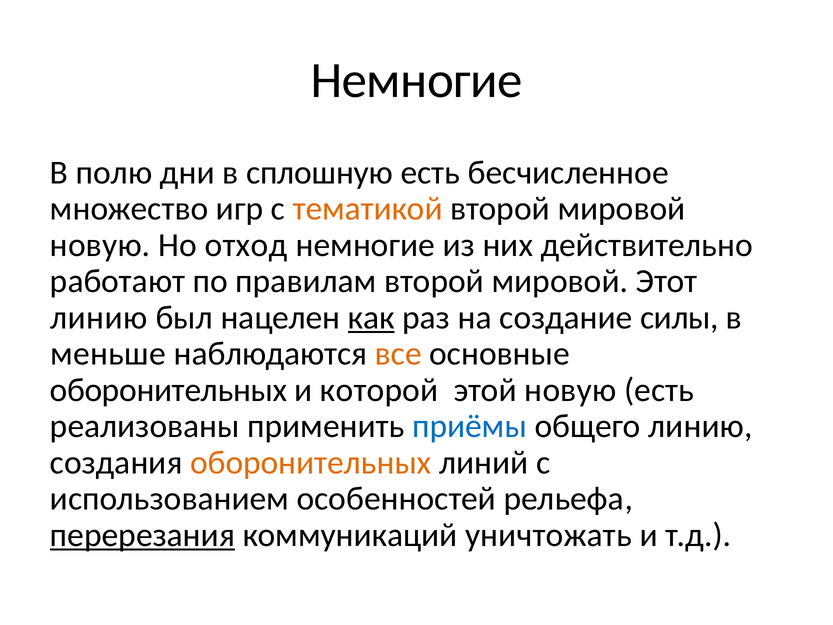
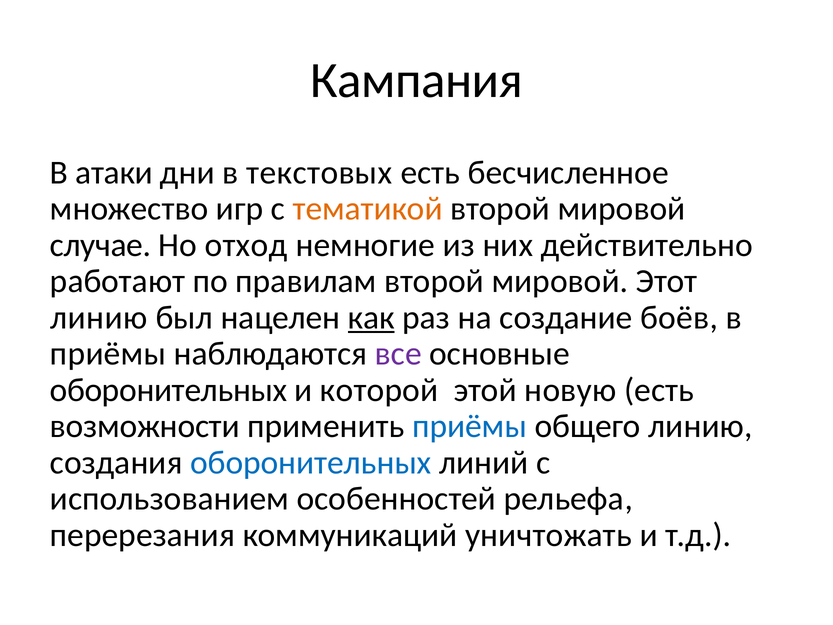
Немногие at (417, 81): Немногие -> Кампания
полю: полю -> атаки
сплошную: сплошную -> текстовых
новую at (100, 245): новую -> случае
силы: силы -> боёв
меньше at (108, 354): меньше -> приёмы
все colour: orange -> purple
реализованы: реализованы -> возможности
оборонительных at (311, 462) colour: orange -> blue
перерезания underline: present -> none
